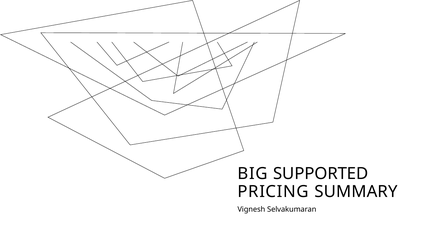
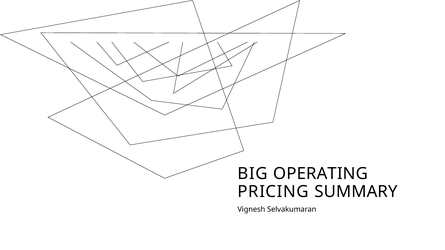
SUPPORTED: SUPPORTED -> OPERATING
